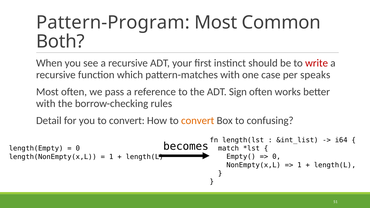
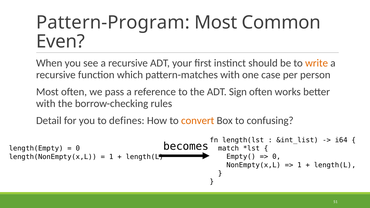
Both: Both -> Even
write colour: red -> orange
speaks: speaks -> person
you to convert: convert -> defines
